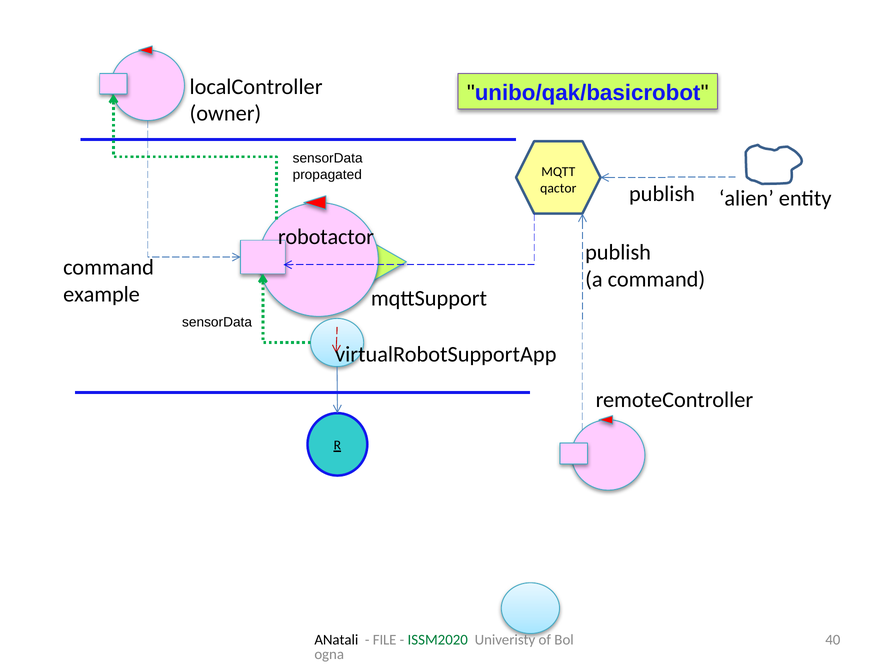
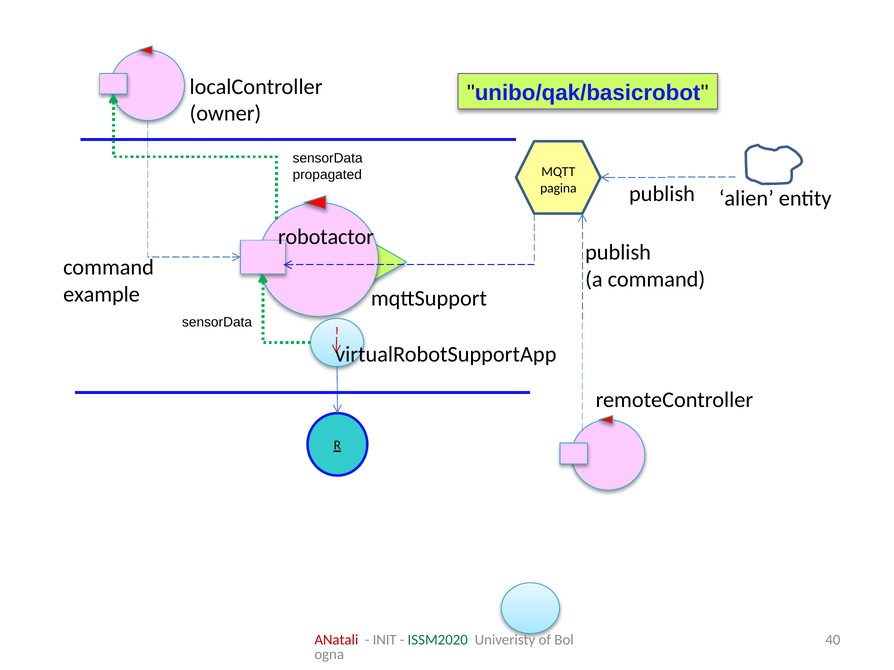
qactor: qactor -> pagina
ANatali colour: black -> red
FILE: FILE -> INIT
